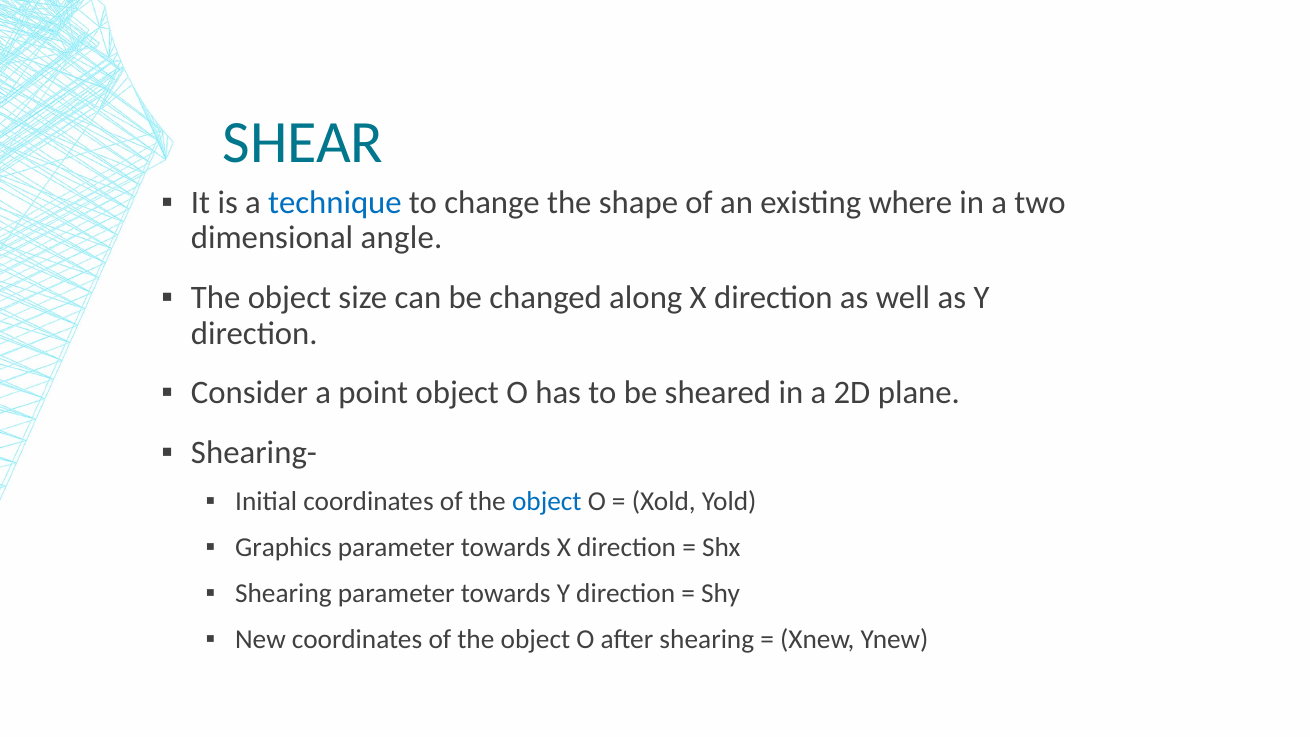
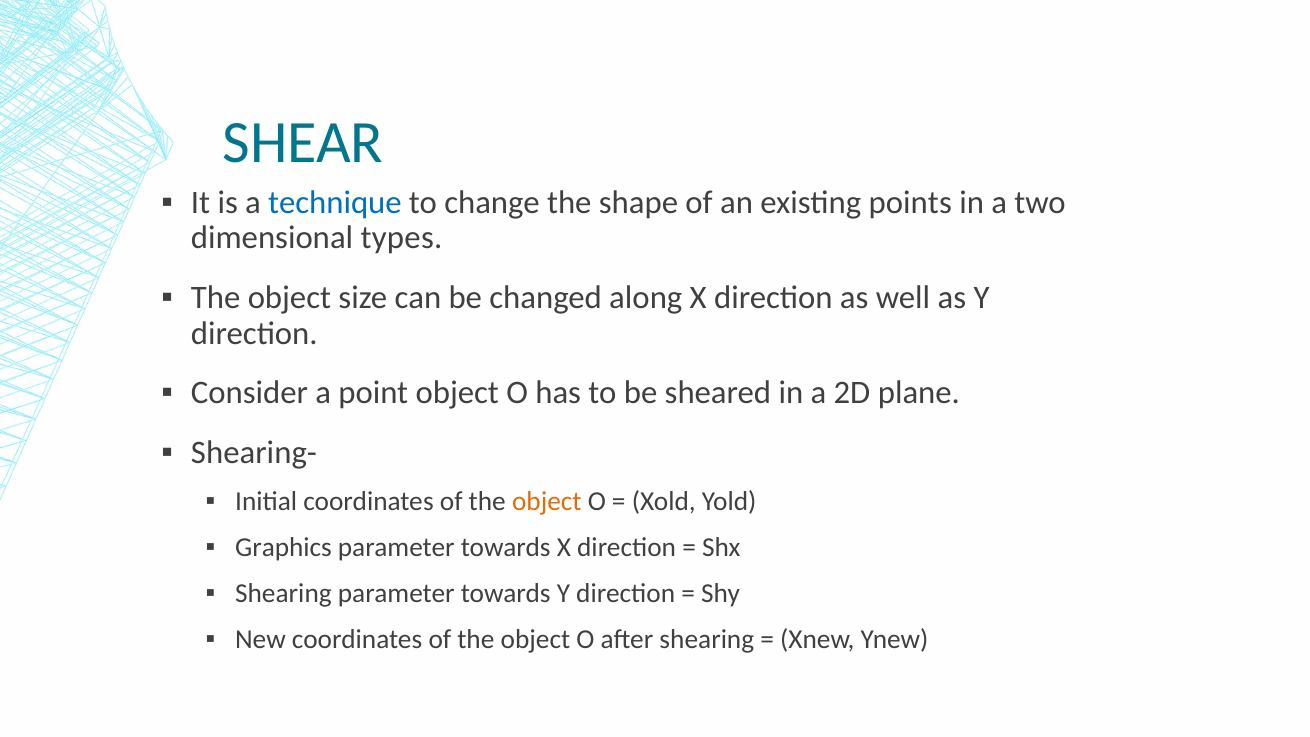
where: where -> points
angle: angle -> types
object at (547, 502) colour: blue -> orange
